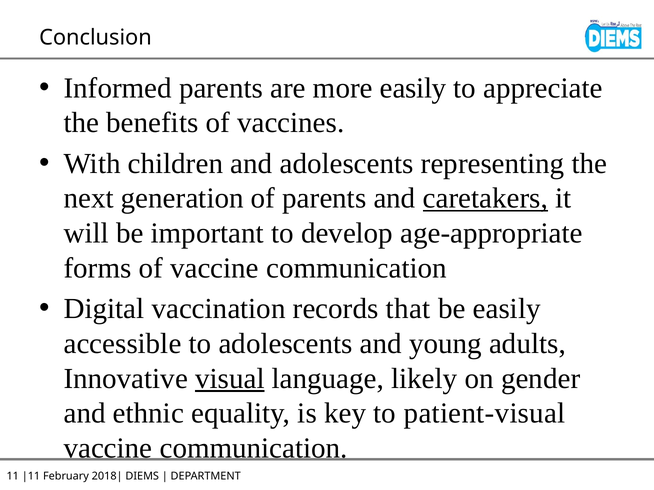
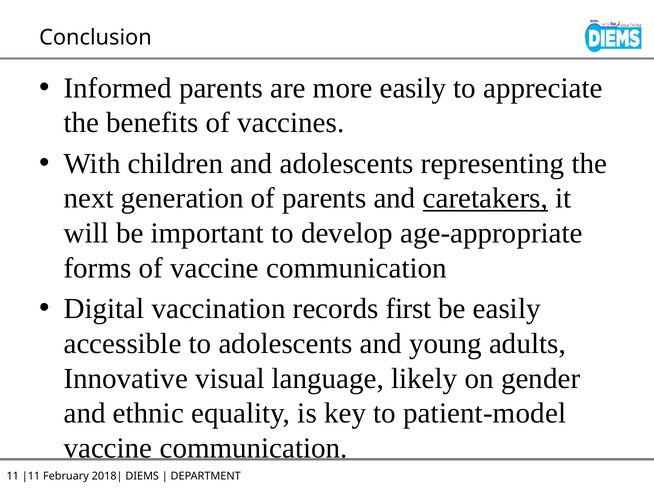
that: that -> first
visual underline: present -> none
patient-visual: patient-visual -> patient-model
